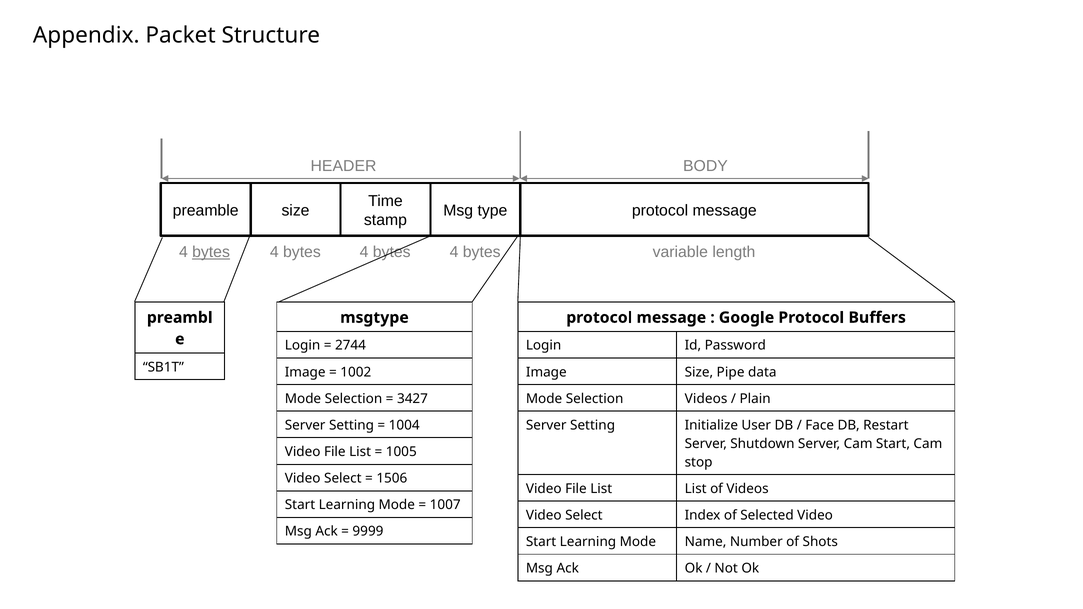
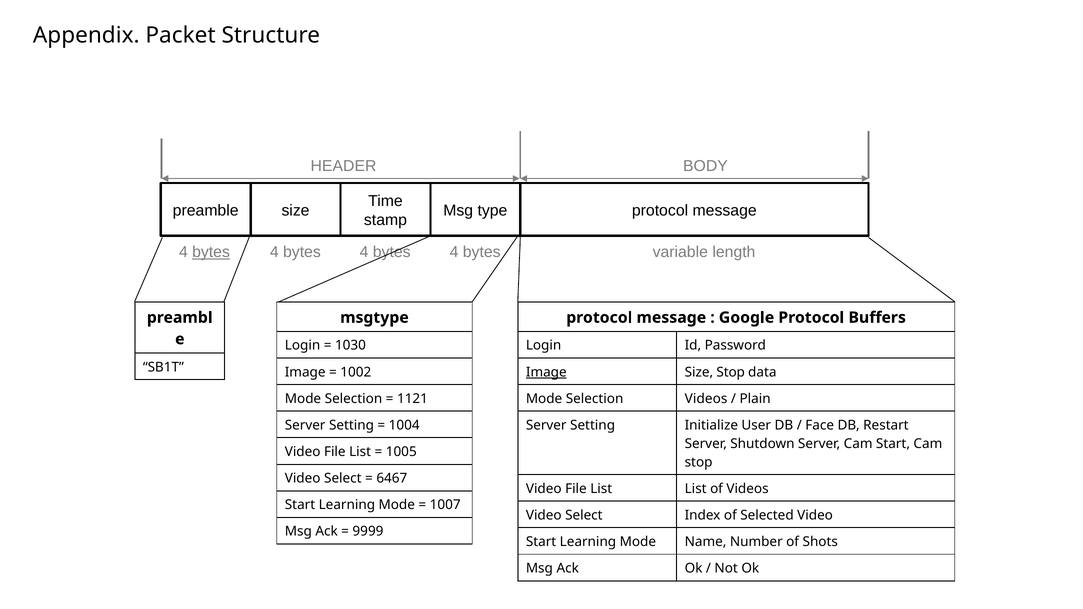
2744: 2744 -> 1030
Image at (546, 372) underline: none -> present
Size Pipe: Pipe -> Stop
3427: 3427 -> 1121
1506: 1506 -> 6467
